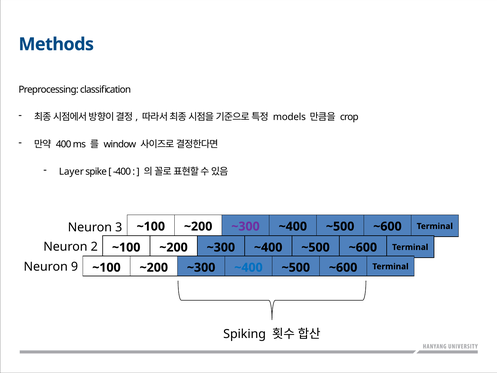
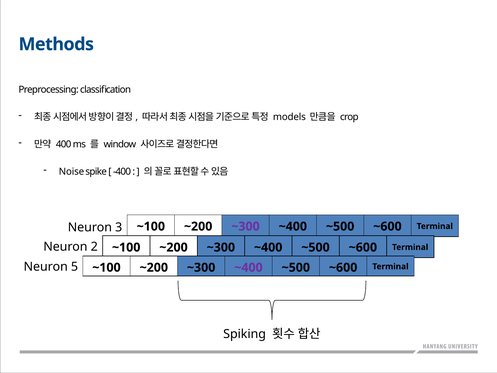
Layer: Layer -> Noise
9: 9 -> 5
~400 at (248, 267) colour: blue -> purple
